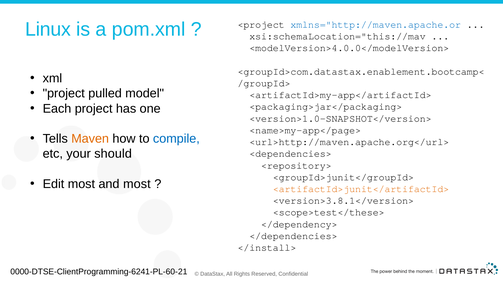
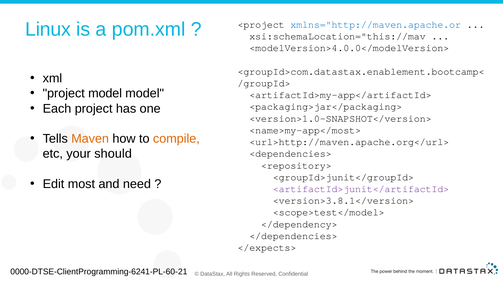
project pulled: pulled -> model
<name>my-app</page>: <name>my-app</page> -> <name>my-app</most>
compile colour: blue -> orange
and most: most -> need
<artifactId>junit</artifactId> colour: orange -> purple
<scope>test</these>: <scope>test</these> -> <scope>test</model>
</install>: </install> -> </expects>
